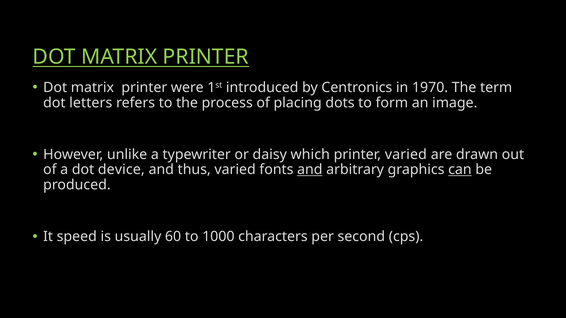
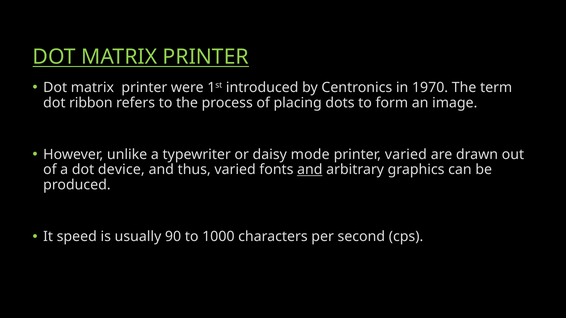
letters: letters -> ribbon
which: which -> mode
can underline: present -> none
60: 60 -> 90
